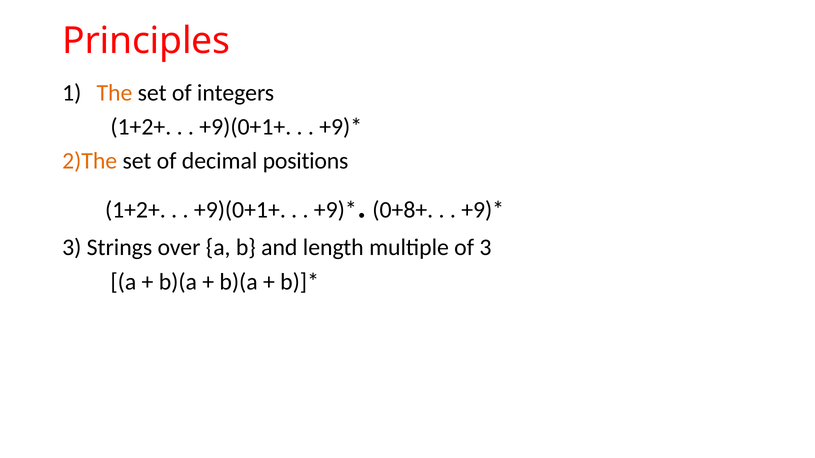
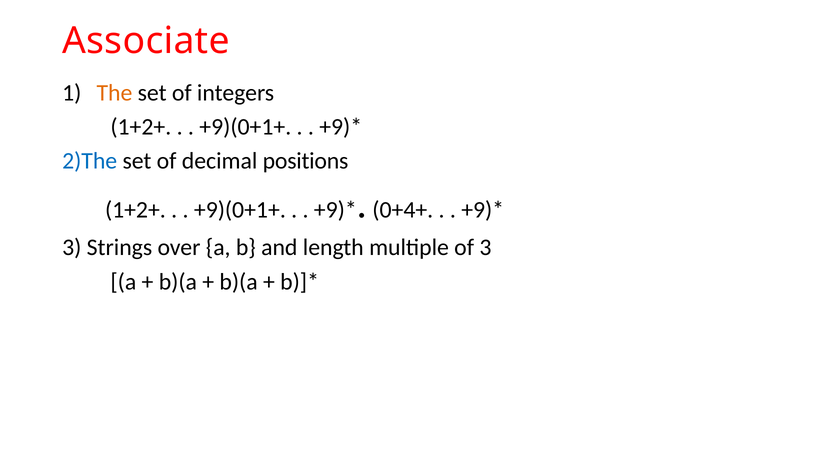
Principles: Principles -> Associate
2)The colour: orange -> blue
0+8+: 0+8+ -> 0+4+
